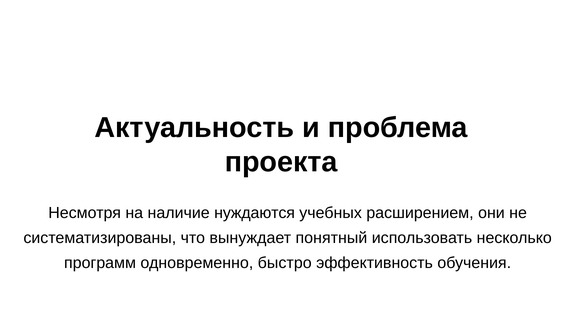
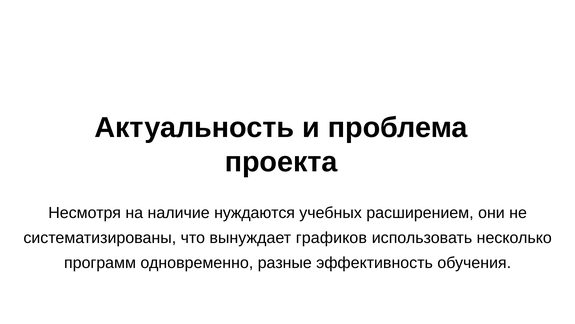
понятный: понятный -> графиков
быстро: быстро -> разные
